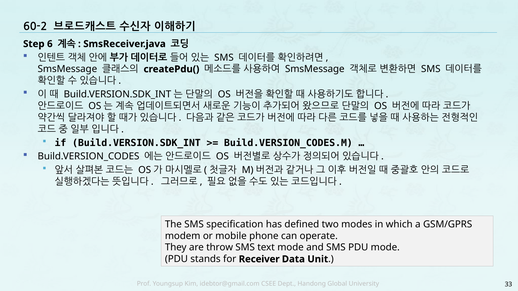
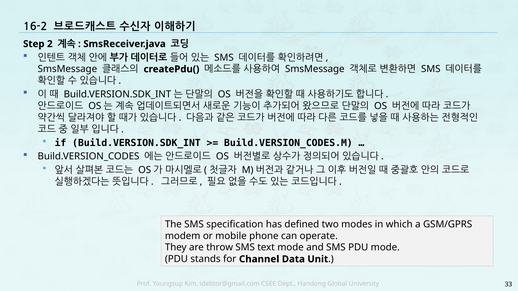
60-2: 60-2 -> 16-2
6: 6 -> 2
Receiver: Receiver -> Channel
